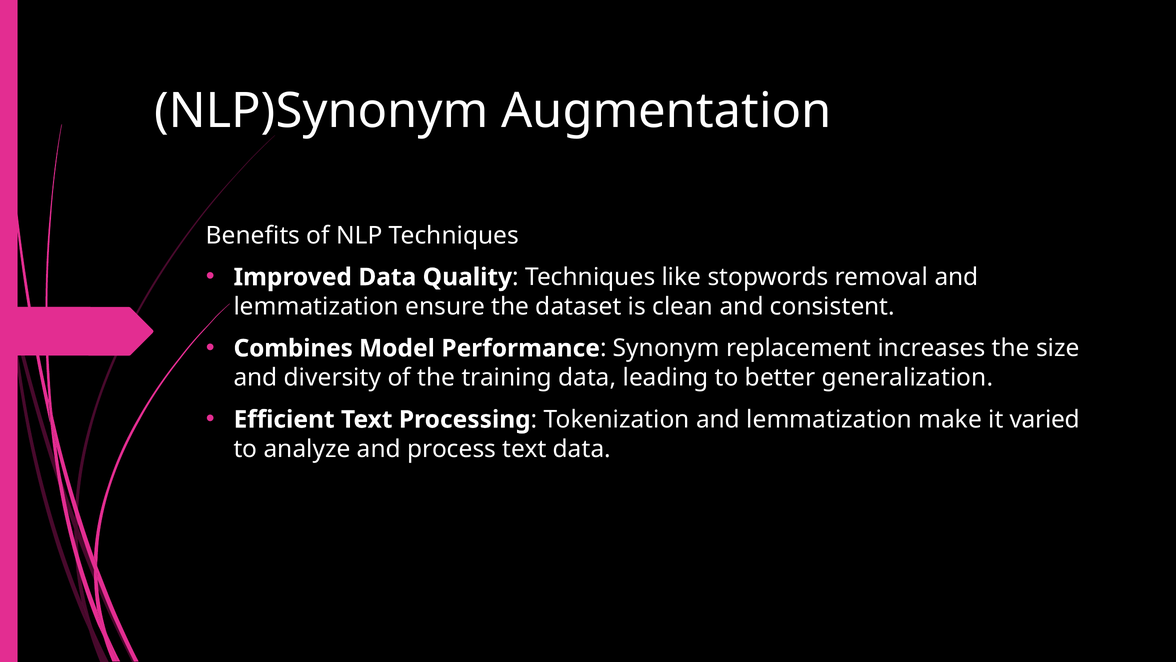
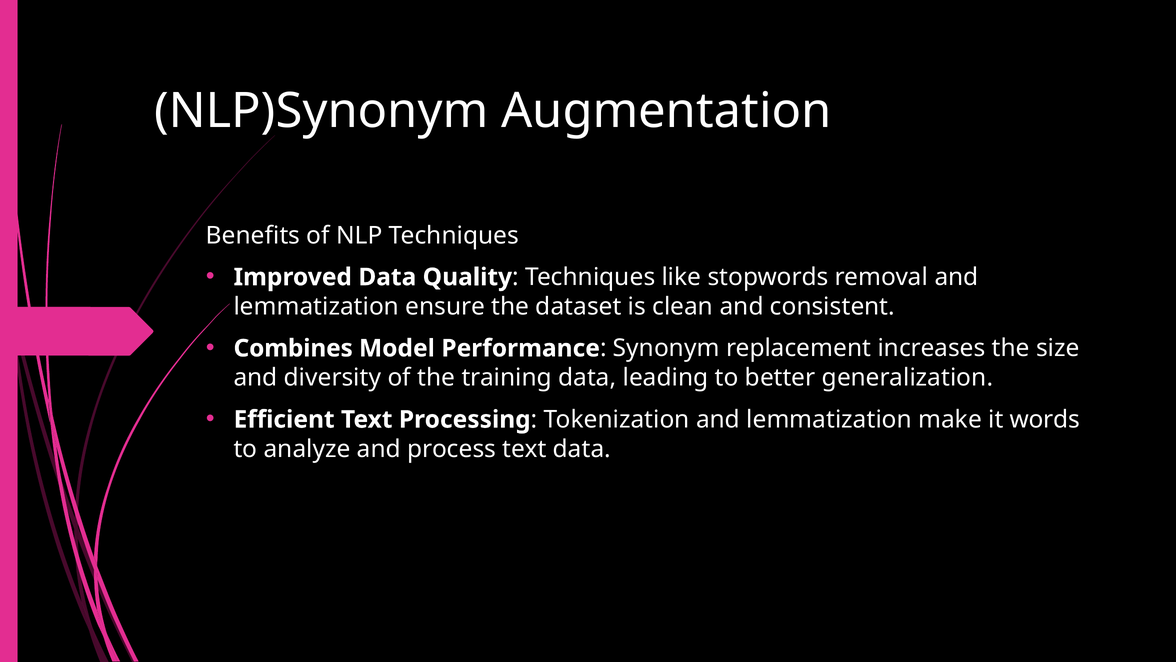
varied: varied -> words
